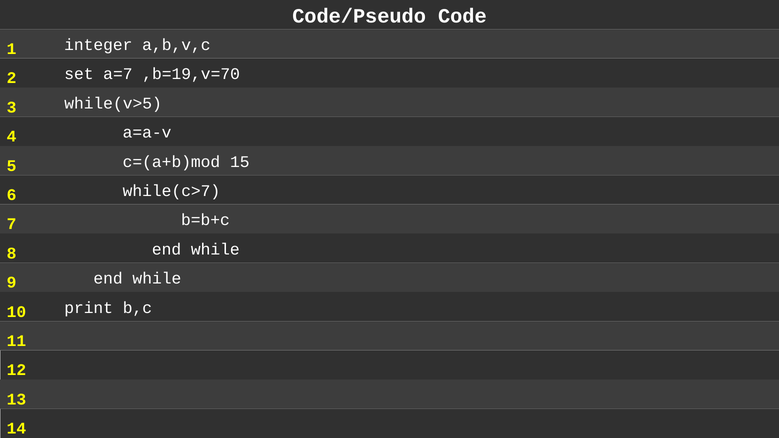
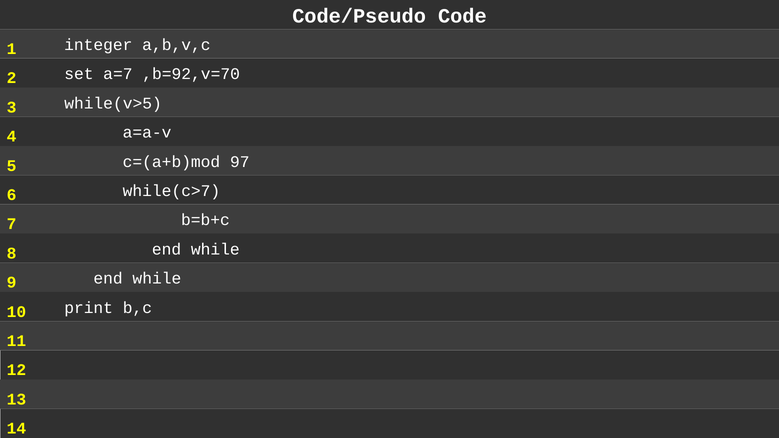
,b=19,v=70: ,b=19,v=70 -> ,b=92,v=70
15: 15 -> 97
